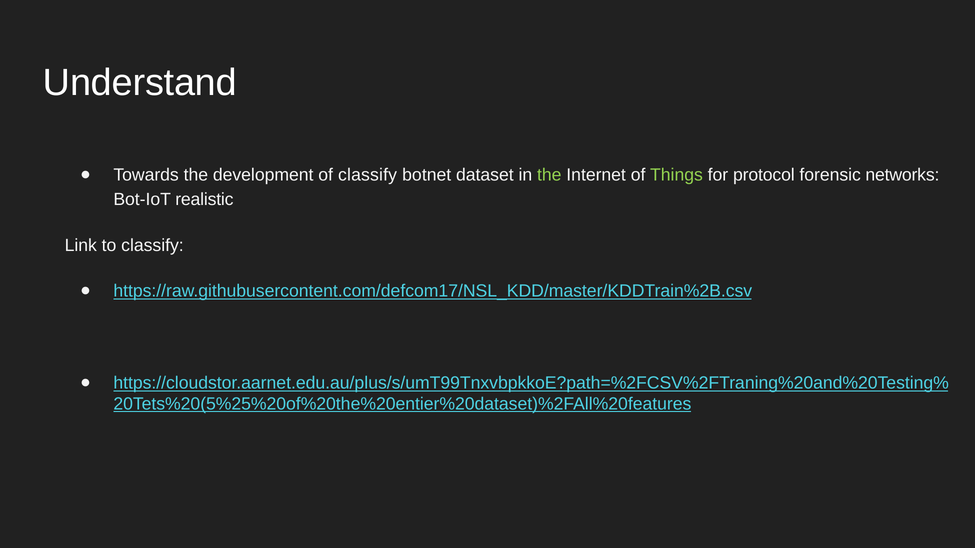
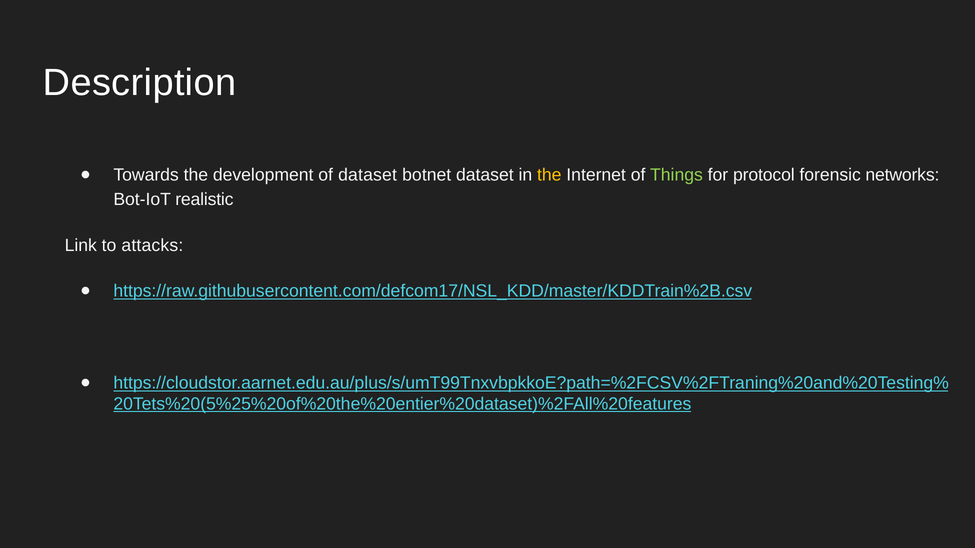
Understand: Understand -> Description
of classify: classify -> dataset
the at (549, 175) colour: light green -> yellow
to classify: classify -> attacks
